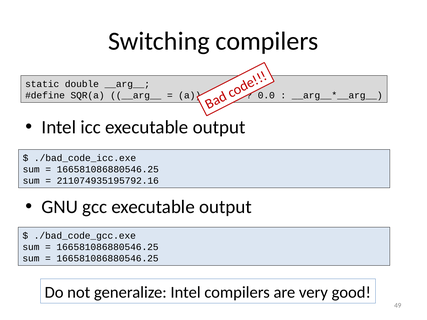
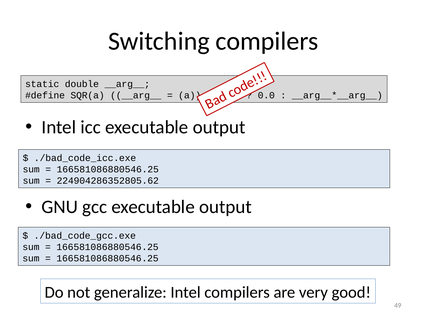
211074935195792.16: 211074935195792.16 -> 224904286352805.62
